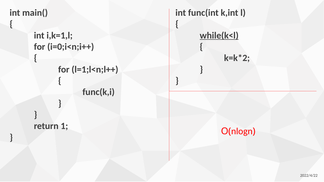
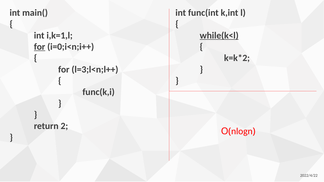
for at (40, 47) underline: none -> present
l=1;l<n;l++: l=1;l<n;l++ -> l=3;l<n;l++
1: 1 -> 2
